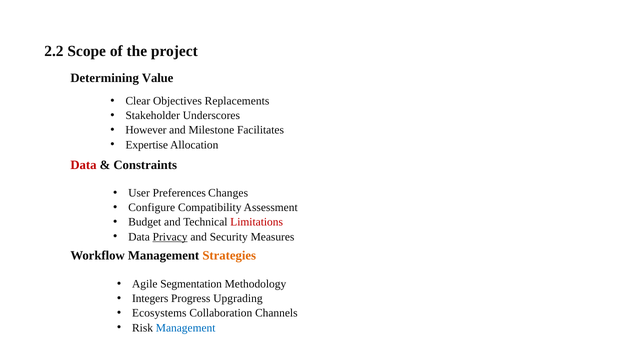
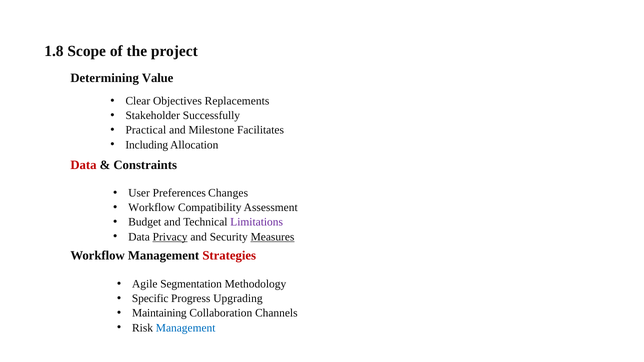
2.2: 2.2 -> 1.8
Underscores: Underscores -> Successfully
However: However -> Practical
Expertise: Expertise -> Including
Configure at (152, 208): Configure -> Workflow
Limitations colour: red -> purple
Measures underline: none -> present
Strategies colour: orange -> red
Integers: Integers -> Specific
Ecosystems: Ecosystems -> Maintaining
